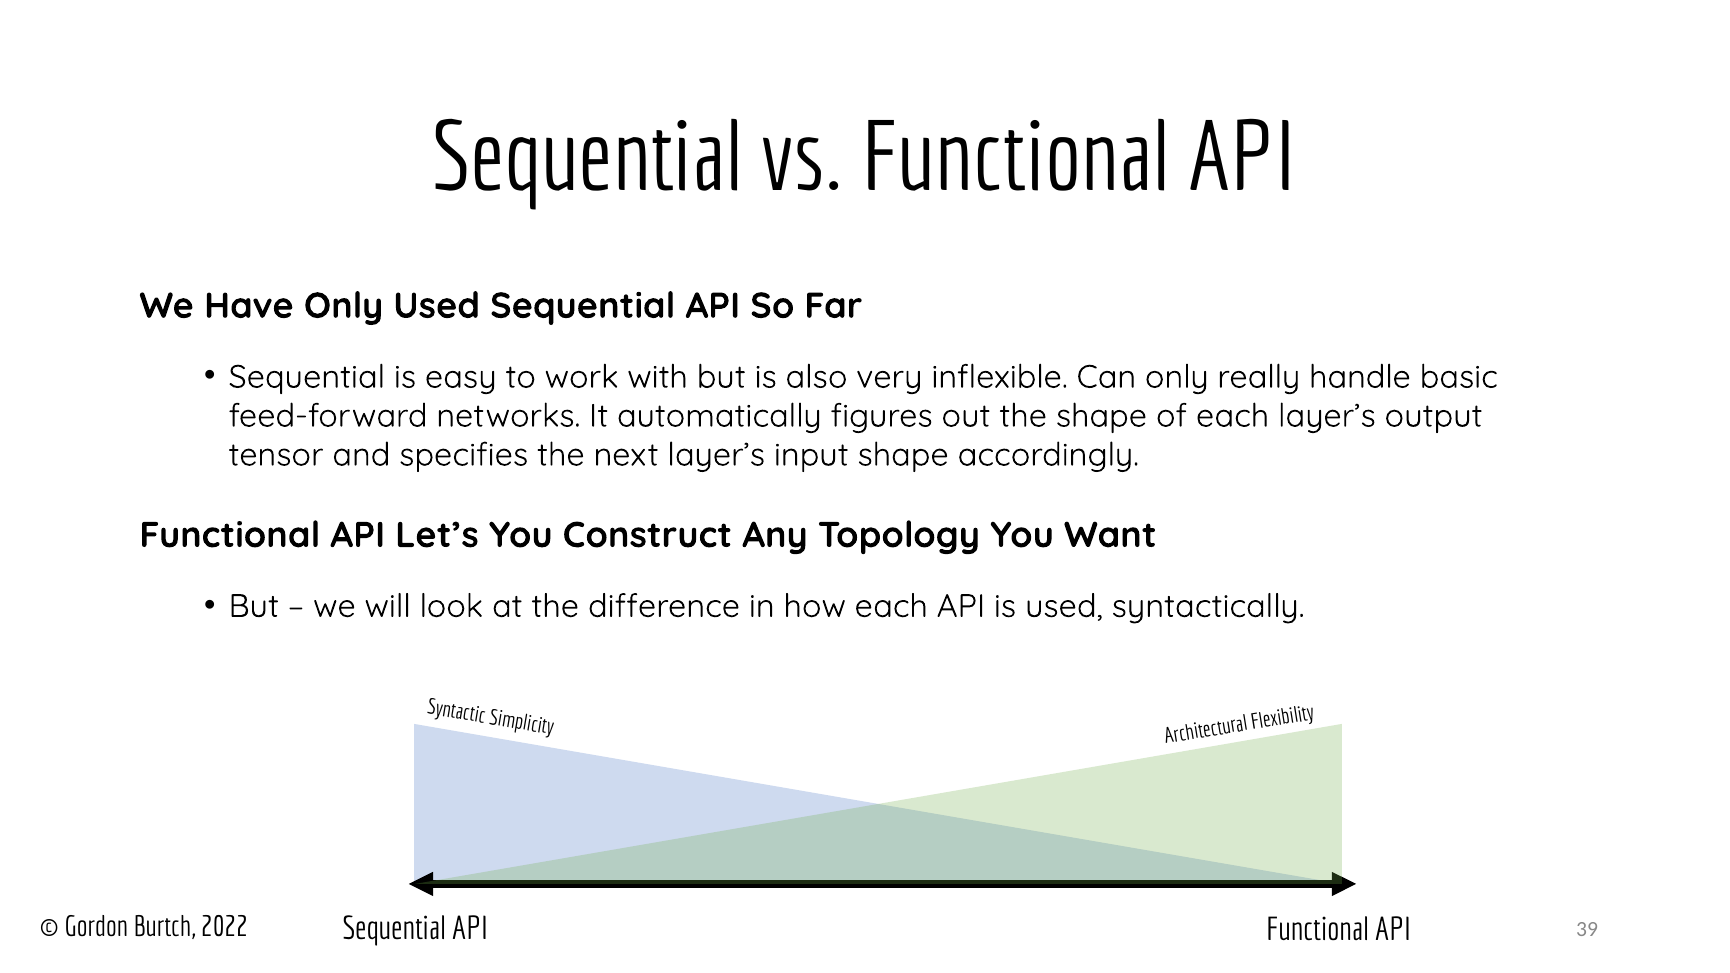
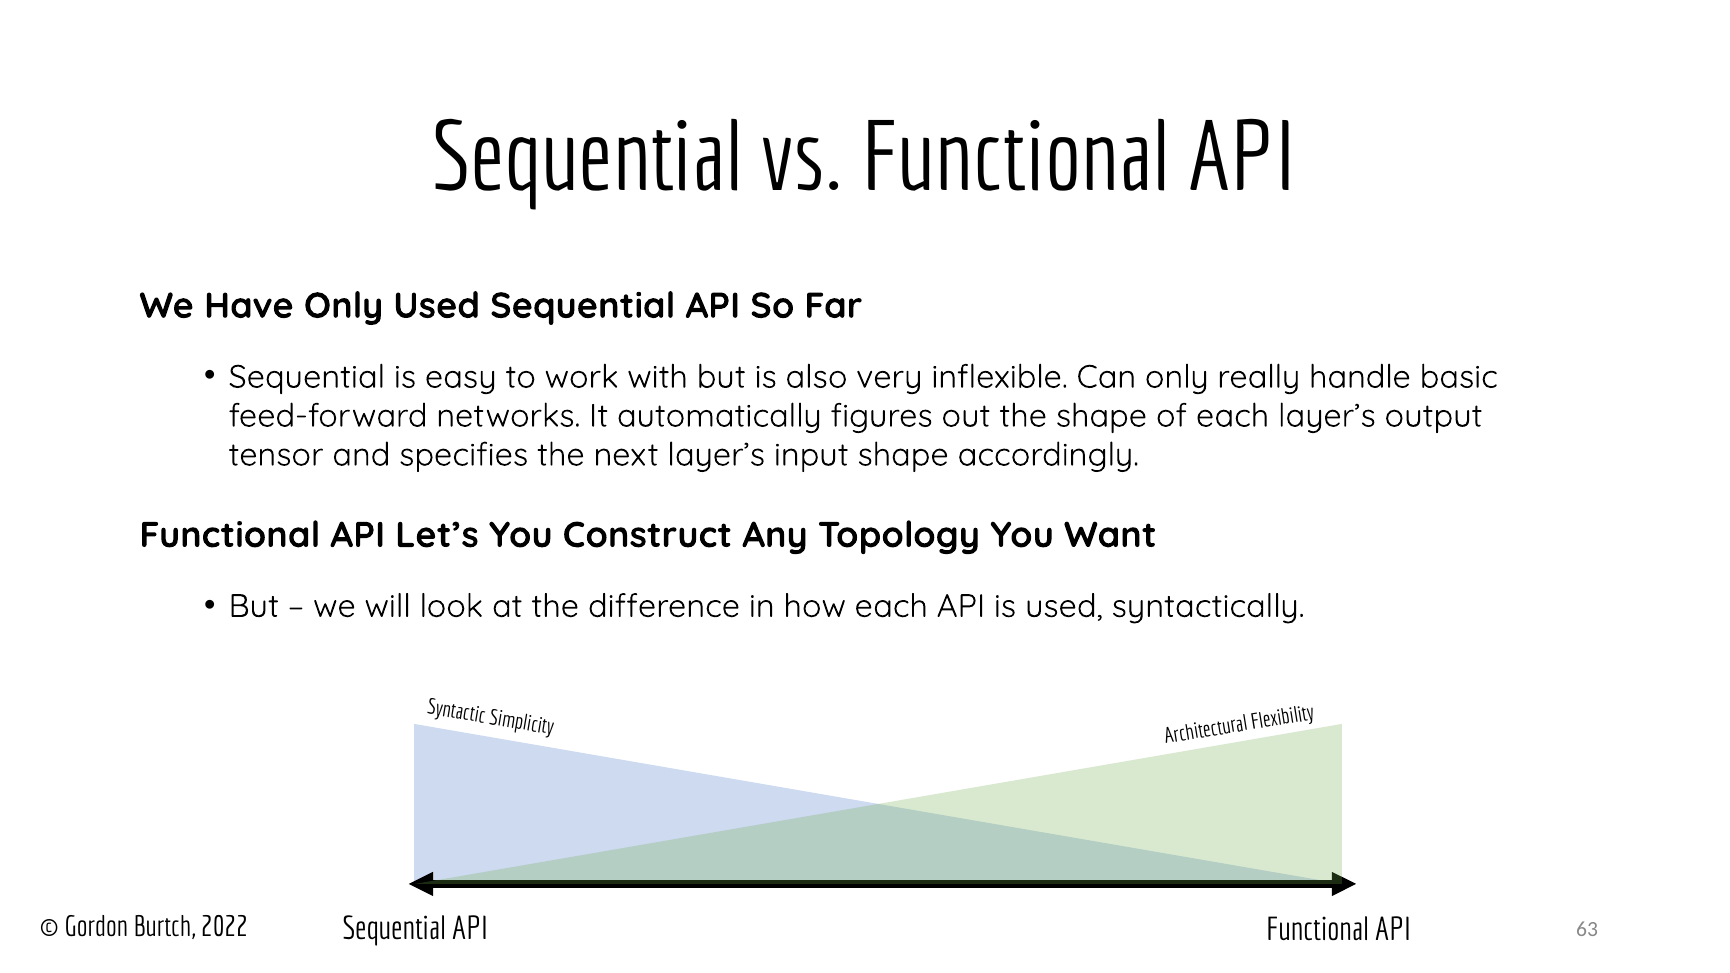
39: 39 -> 63
